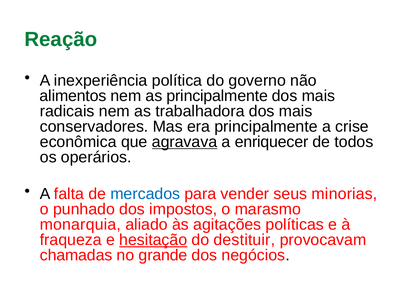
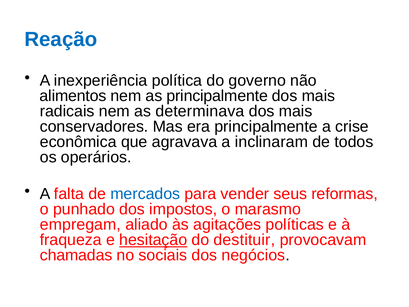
Reação colour: green -> blue
trabalhadora: trabalhadora -> determinava
agravava underline: present -> none
enriquecer: enriquecer -> inclinaram
minorias: minorias -> reformas
monarquia: monarquia -> empregam
grande: grande -> sociais
